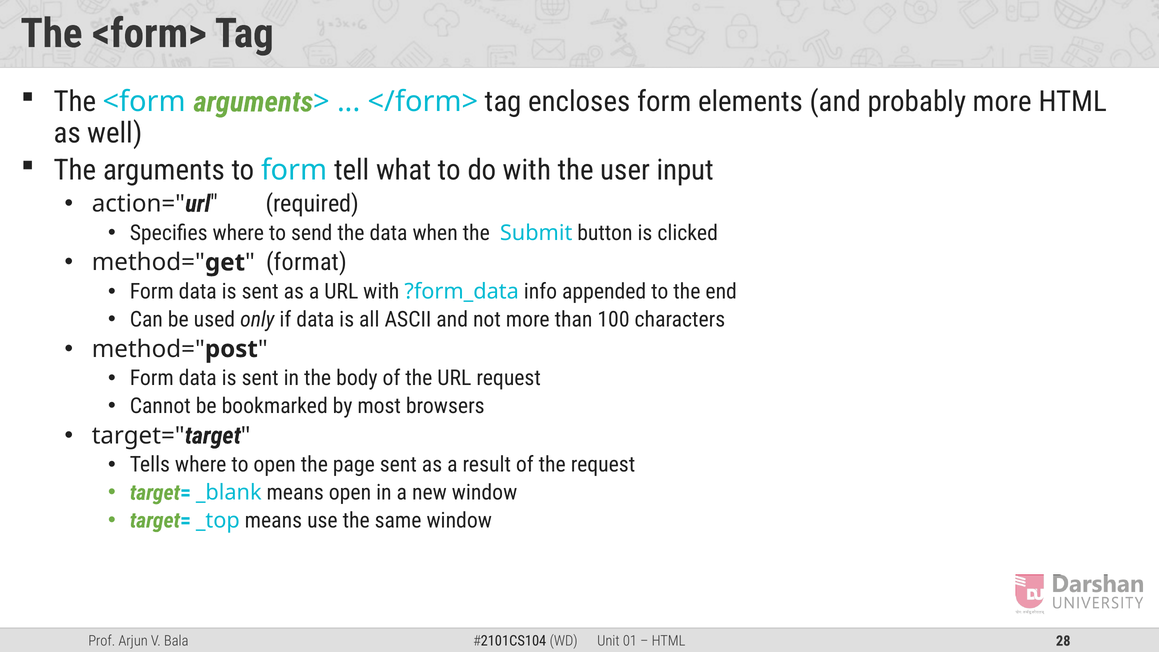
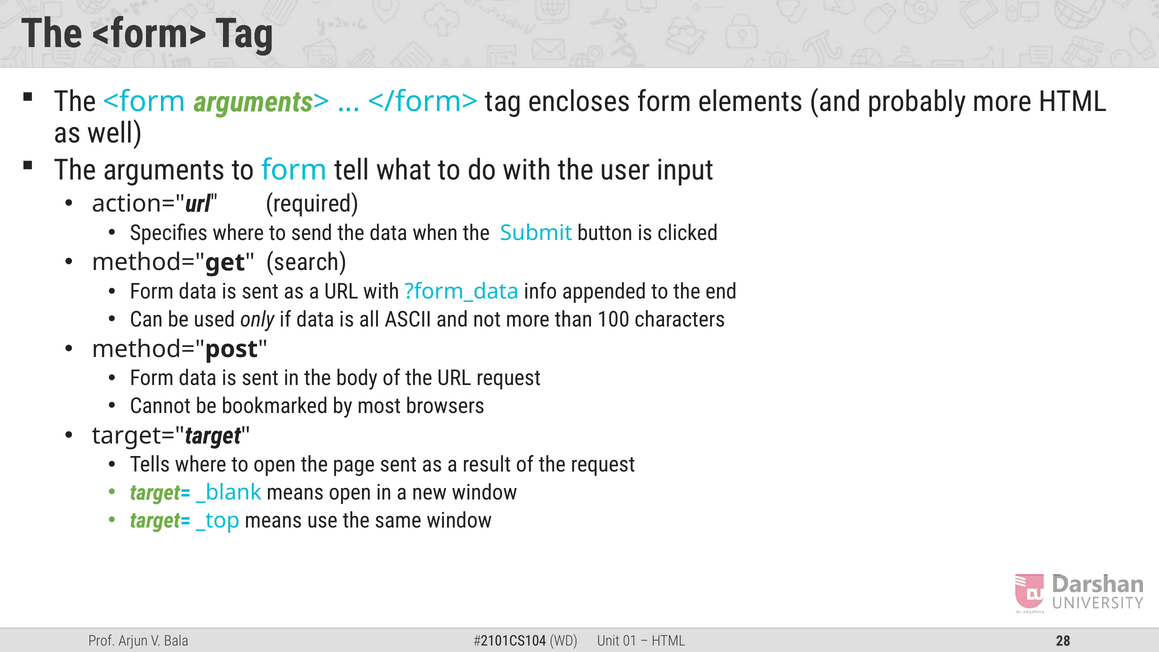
format: format -> search
